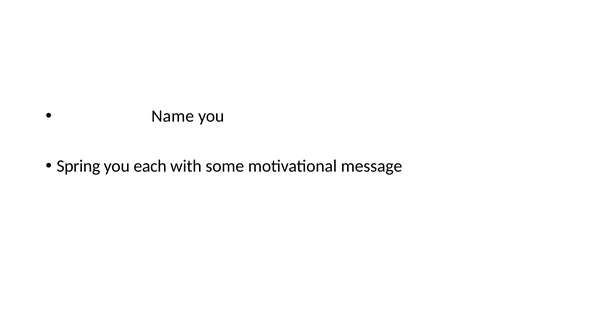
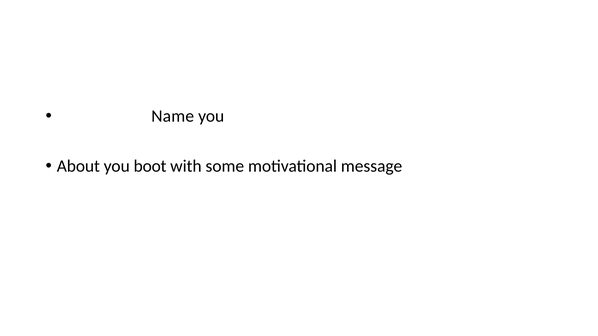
Spring: Spring -> About
each: each -> boot
